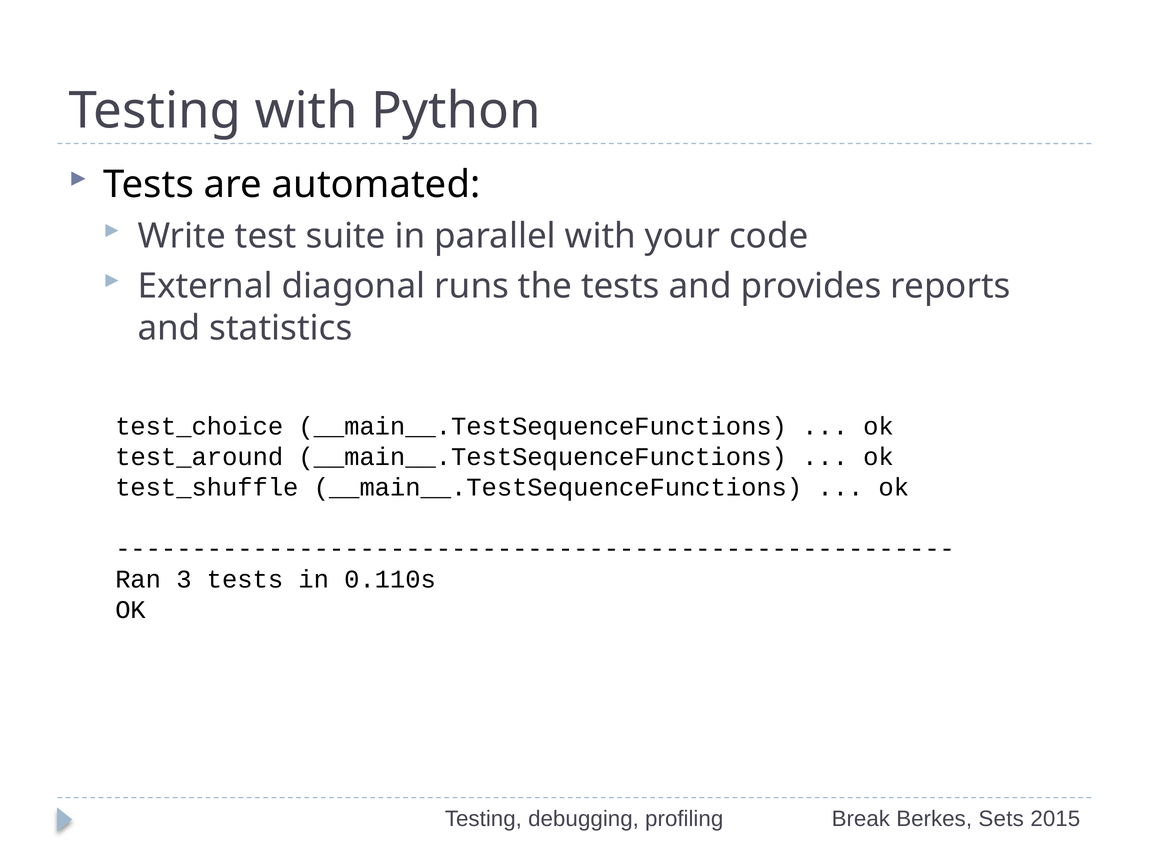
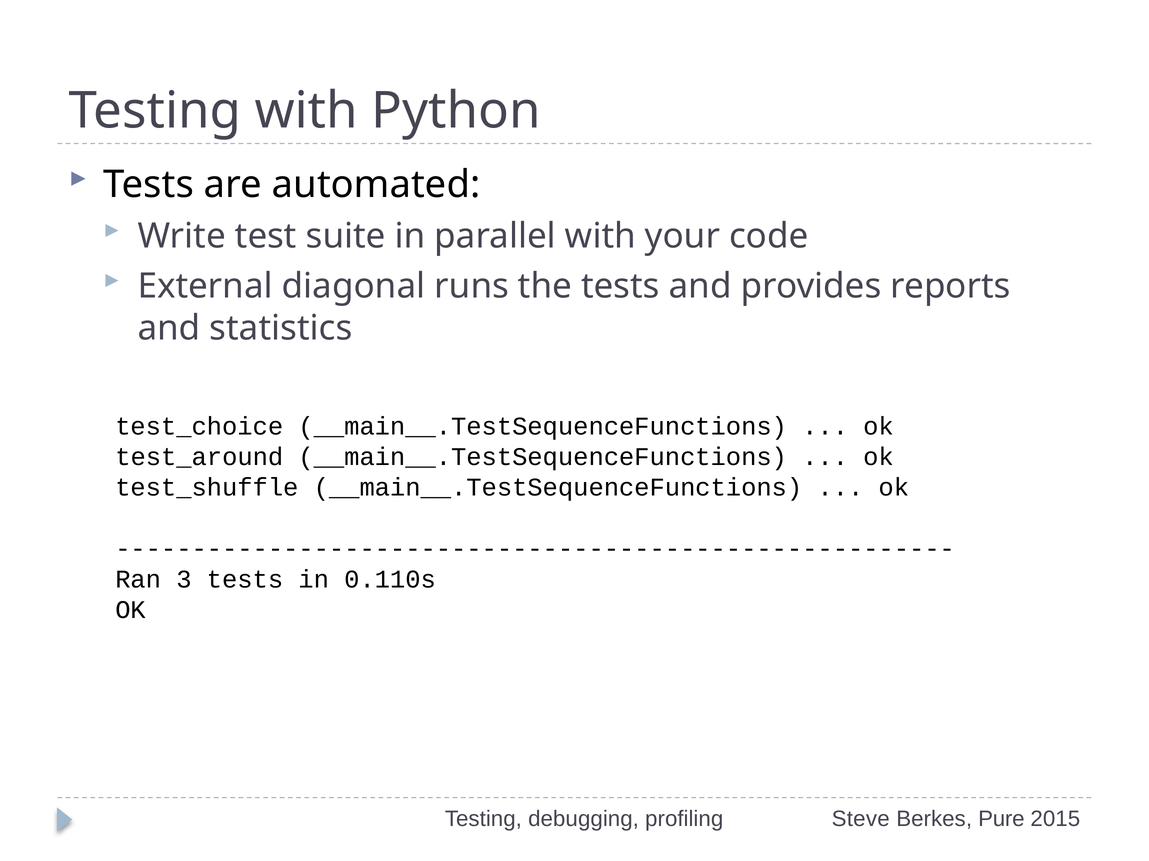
Break: Break -> Steve
Sets: Sets -> Pure
